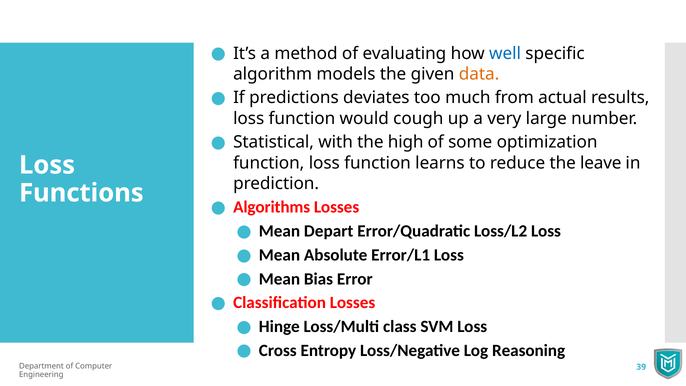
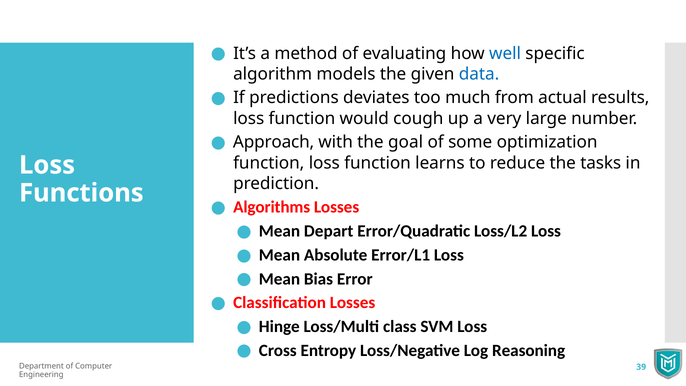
data colour: orange -> blue
Statistical: Statistical -> Approach
high: high -> goal
leave: leave -> tasks
